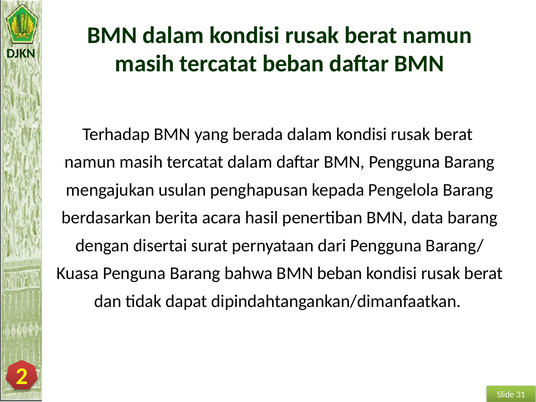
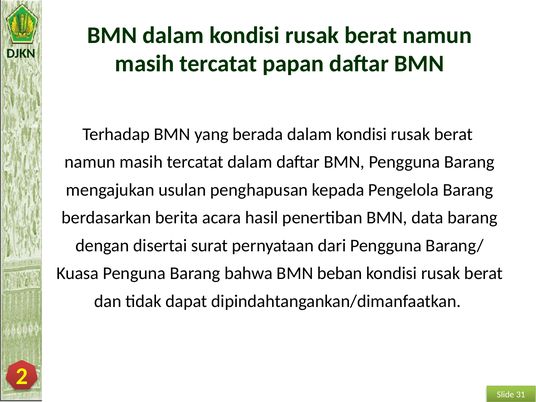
tercatat beban: beban -> papan
